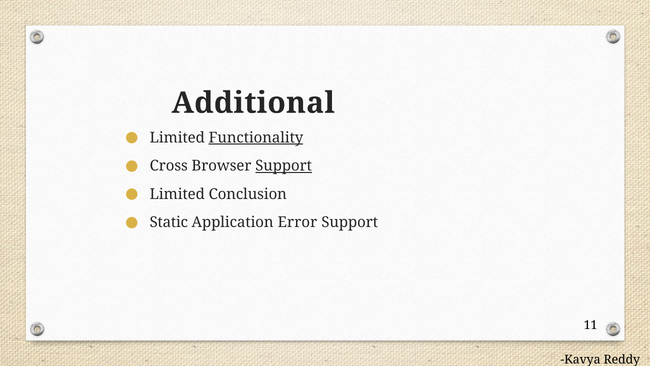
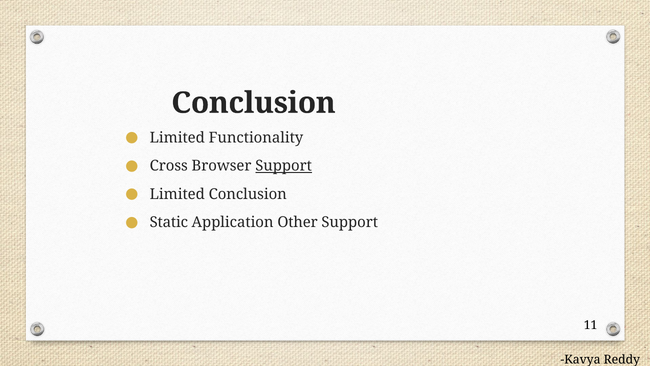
Additional at (253, 103): Additional -> Conclusion
Functionality underline: present -> none
Error: Error -> Other
